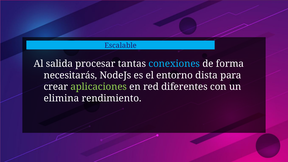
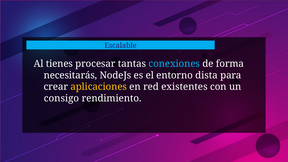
salida: salida -> tienes
aplicaciones colour: light green -> yellow
diferentes: diferentes -> existentes
elimina: elimina -> consigo
